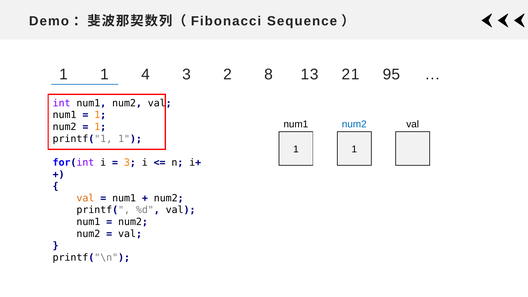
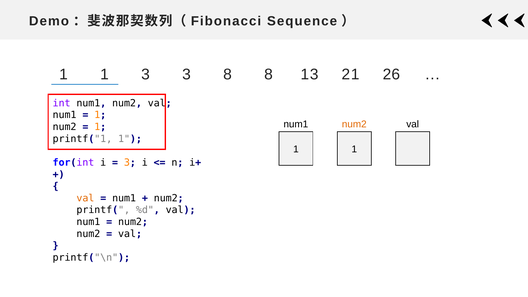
1 4: 4 -> 3
3 2: 2 -> 8
95: 95 -> 26
num2 at (354, 124) colour: blue -> orange
